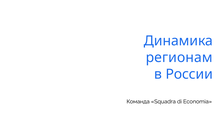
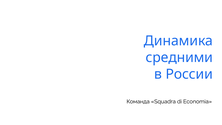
регионам: регионам -> средними
